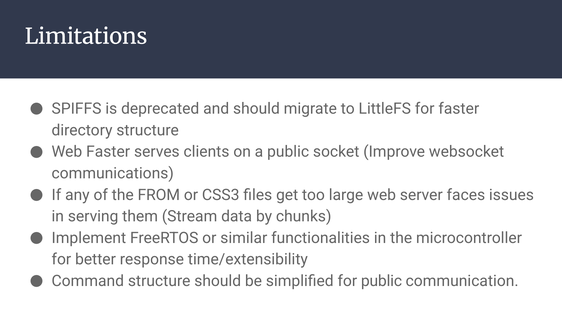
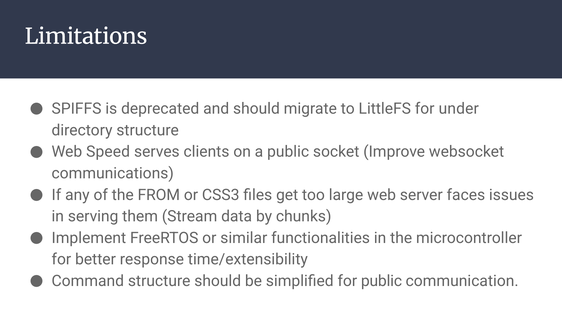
for faster: faster -> under
Web Faster: Faster -> Speed
